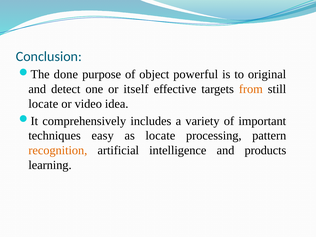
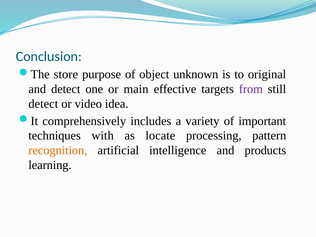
done: done -> store
powerful: powerful -> unknown
itself: itself -> main
from colour: orange -> purple
locate at (43, 104): locate -> detect
easy: easy -> with
